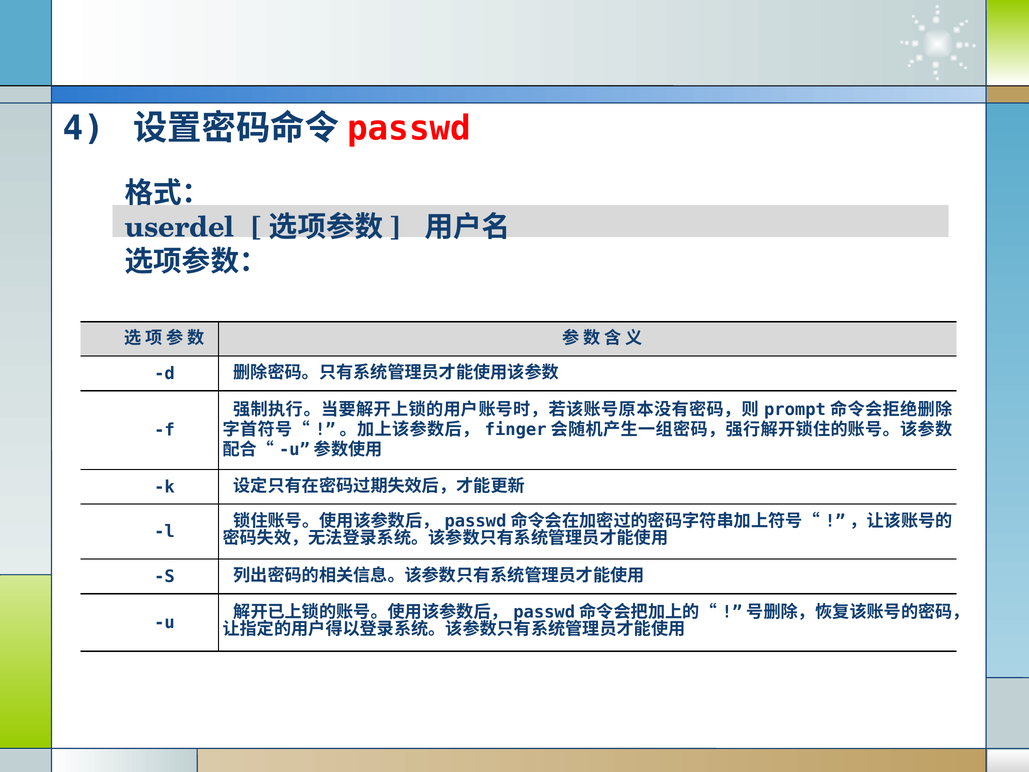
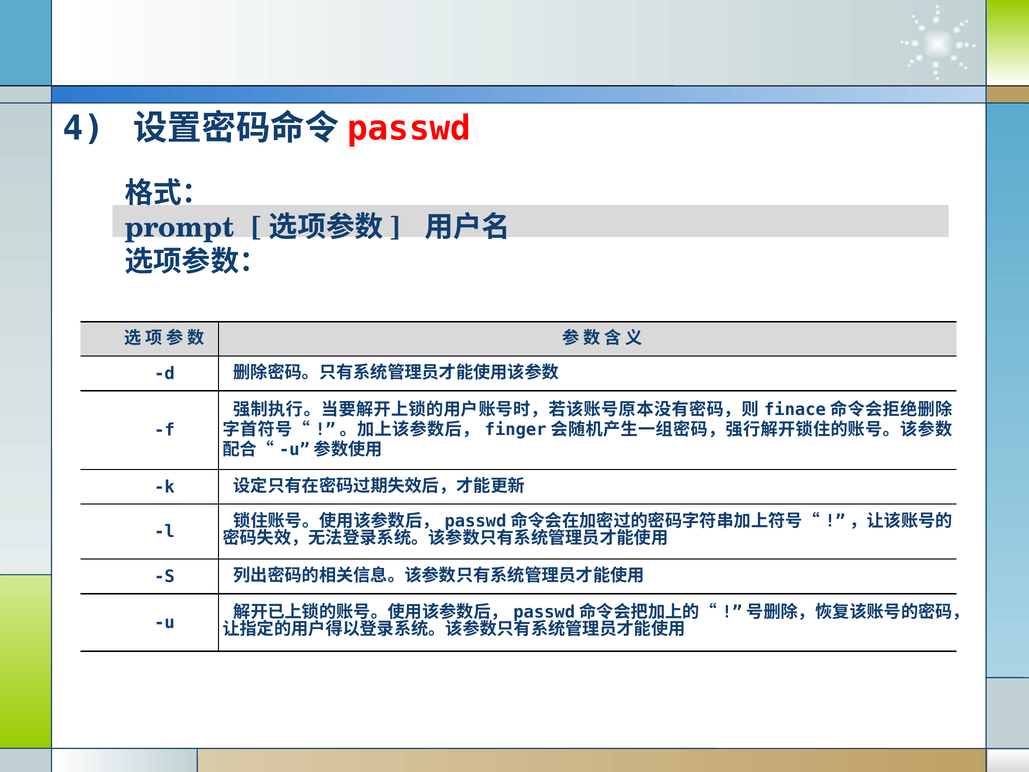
userdel: userdel -> prompt
prompt: prompt -> finace
